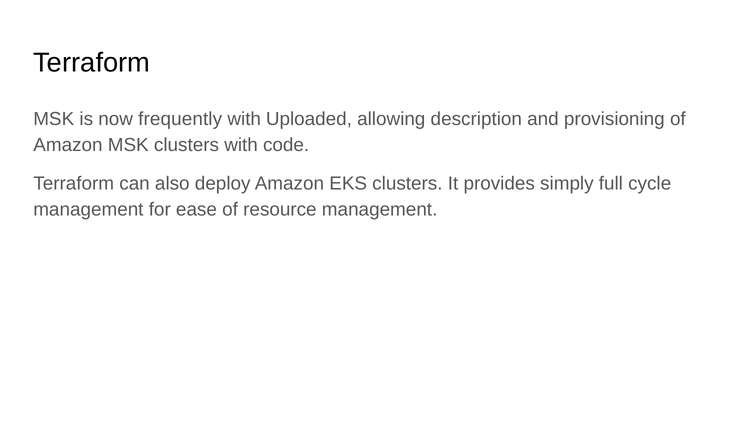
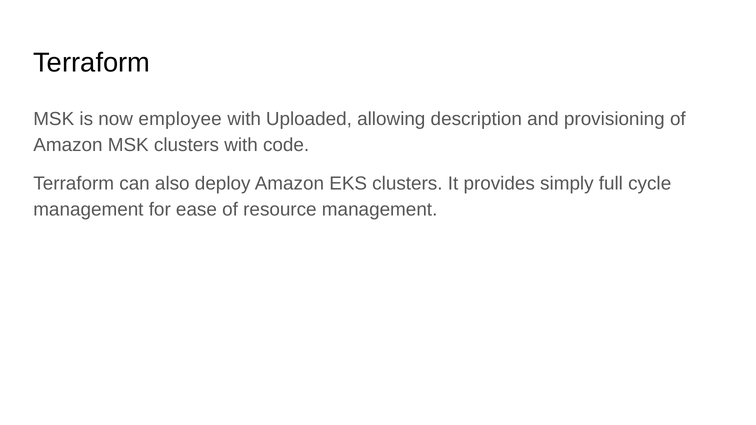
frequently: frequently -> employee
